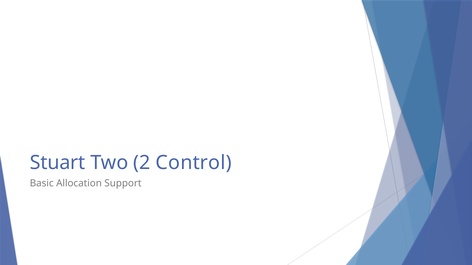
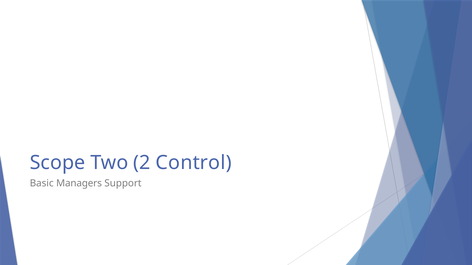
Stuart: Stuart -> Scope
Allocation: Allocation -> Managers
